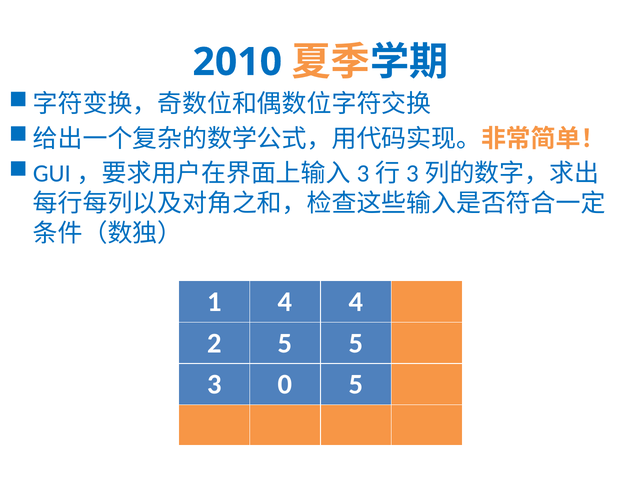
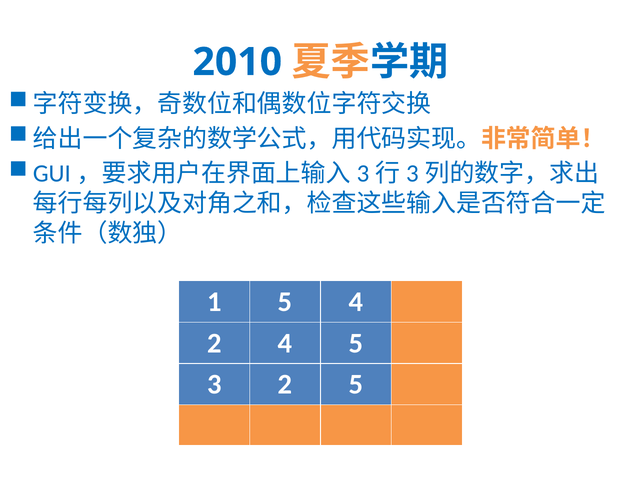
1 4: 4 -> 5
2 5: 5 -> 4
3 0: 0 -> 2
